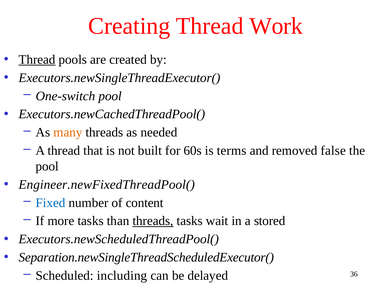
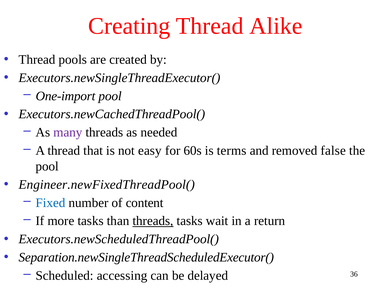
Work: Work -> Alike
Thread at (37, 60) underline: present -> none
One-switch: One-switch -> One-import
many colour: orange -> purple
built: built -> easy
stored: stored -> return
including: including -> accessing
